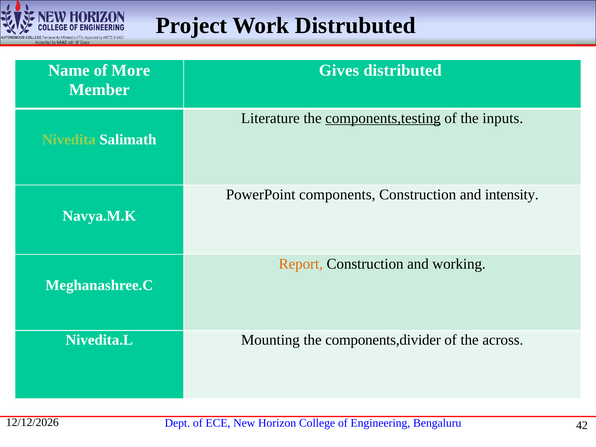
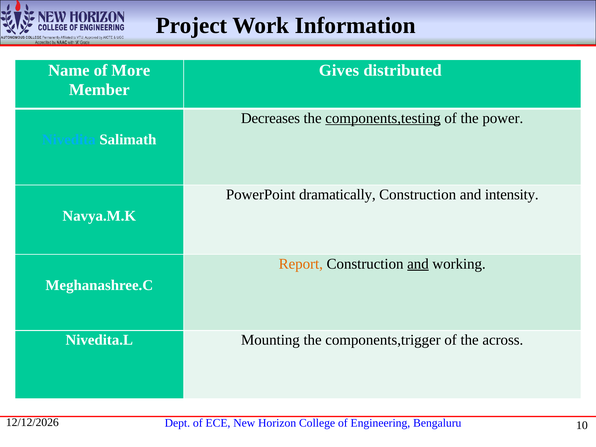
Distrubuted: Distrubuted -> Information
Literature: Literature -> Decreases
inputs: inputs -> power
Nivedita colour: light green -> light blue
components: components -> dramatically
and at (418, 264) underline: none -> present
components,divider: components,divider -> components,trigger
42: 42 -> 10
